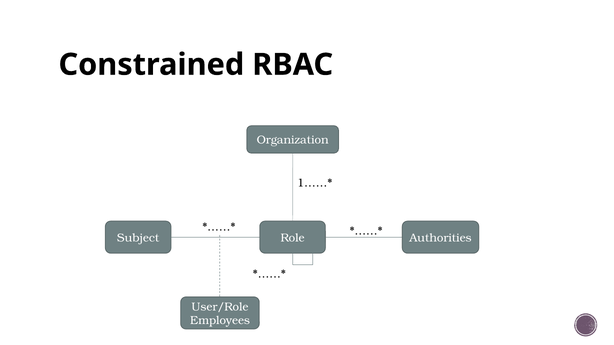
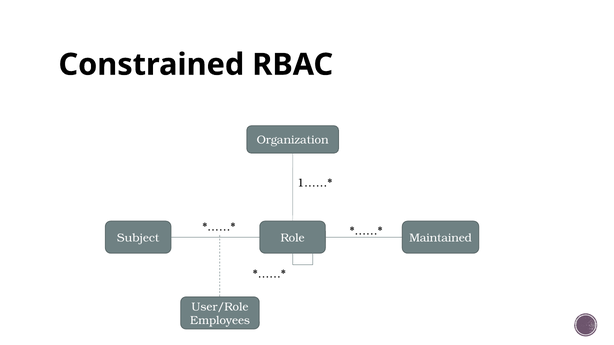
Authorities: Authorities -> Maintained
